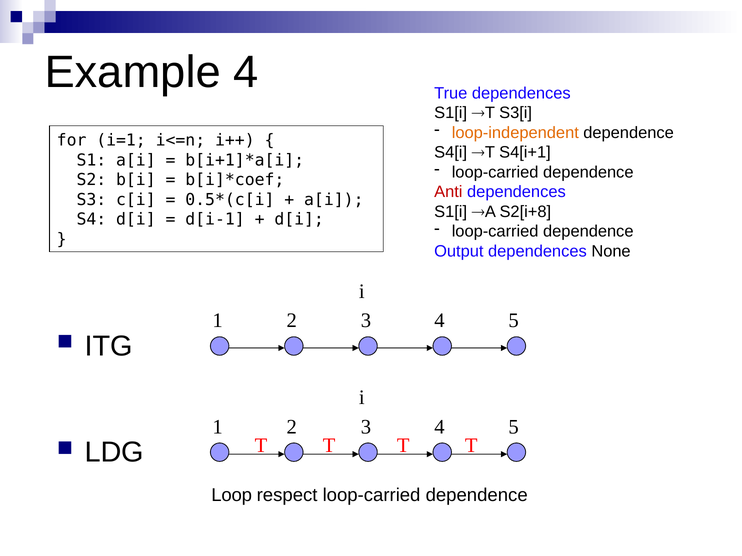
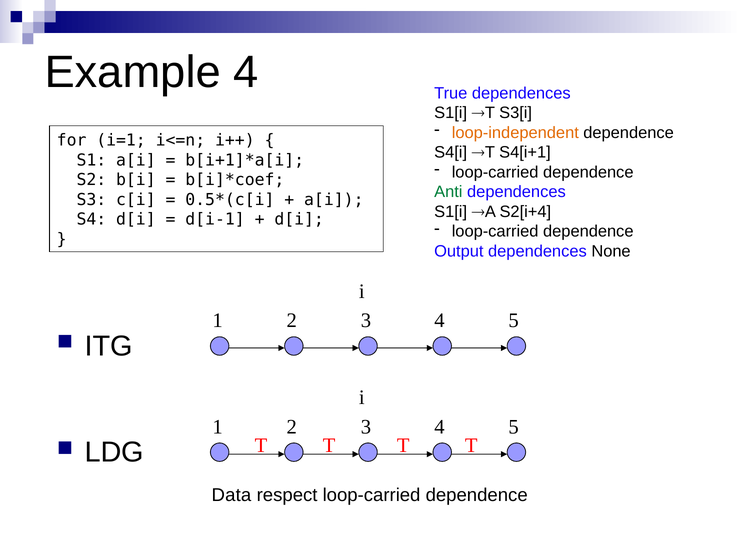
Anti colour: red -> green
S2[i+8: S2[i+8 -> S2[i+4
Loop: Loop -> Data
